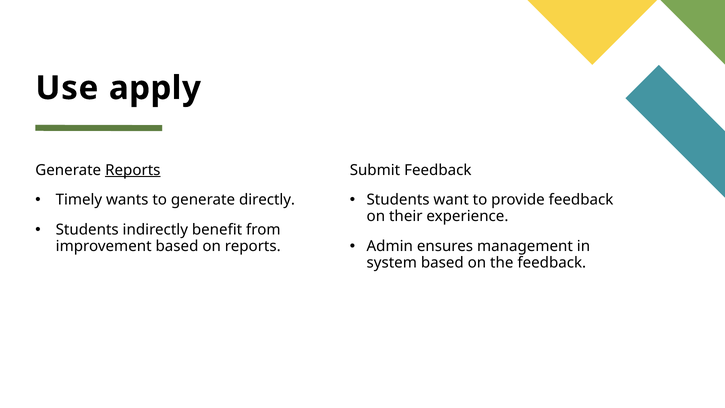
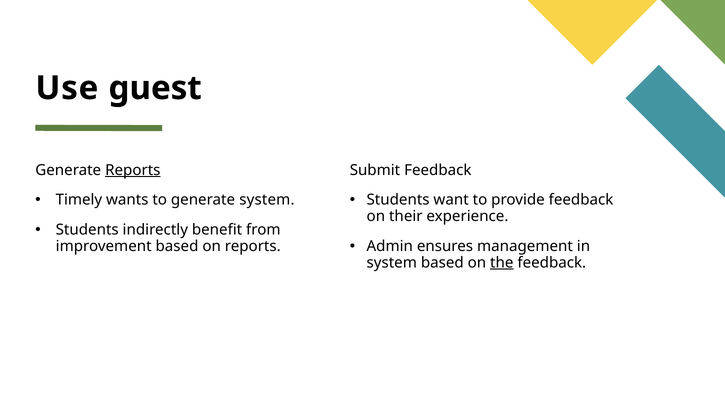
apply: apply -> guest
generate directly: directly -> system
the underline: none -> present
